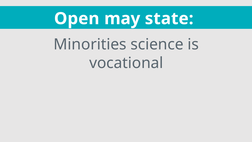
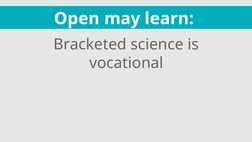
state: state -> learn
Minorities: Minorities -> Bracketed
